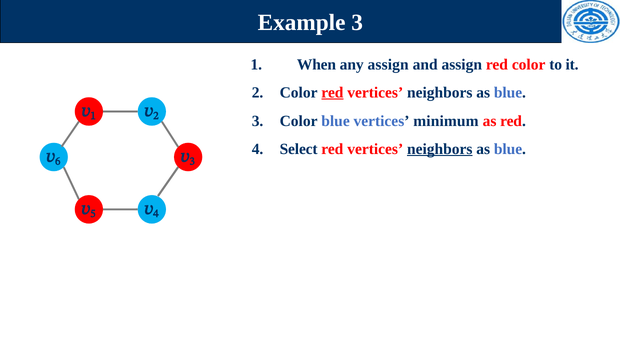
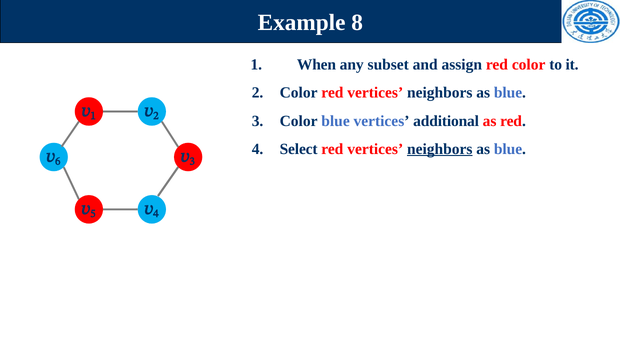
Example 3: 3 -> 8
any assign: assign -> subset
red at (332, 92) underline: present -> none
minimum: minimum -> additional
